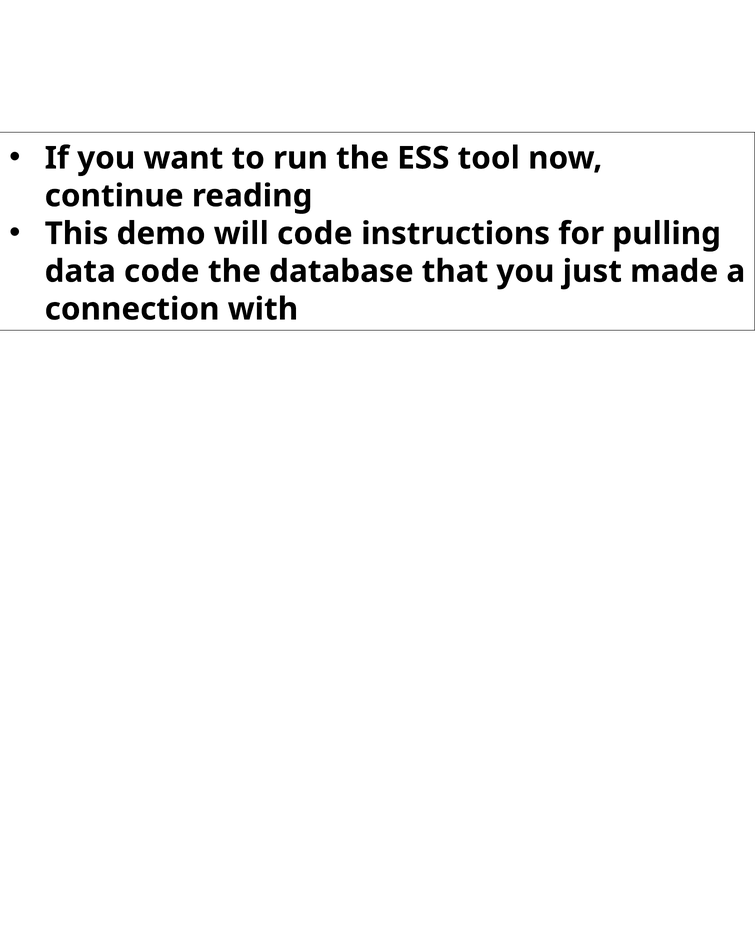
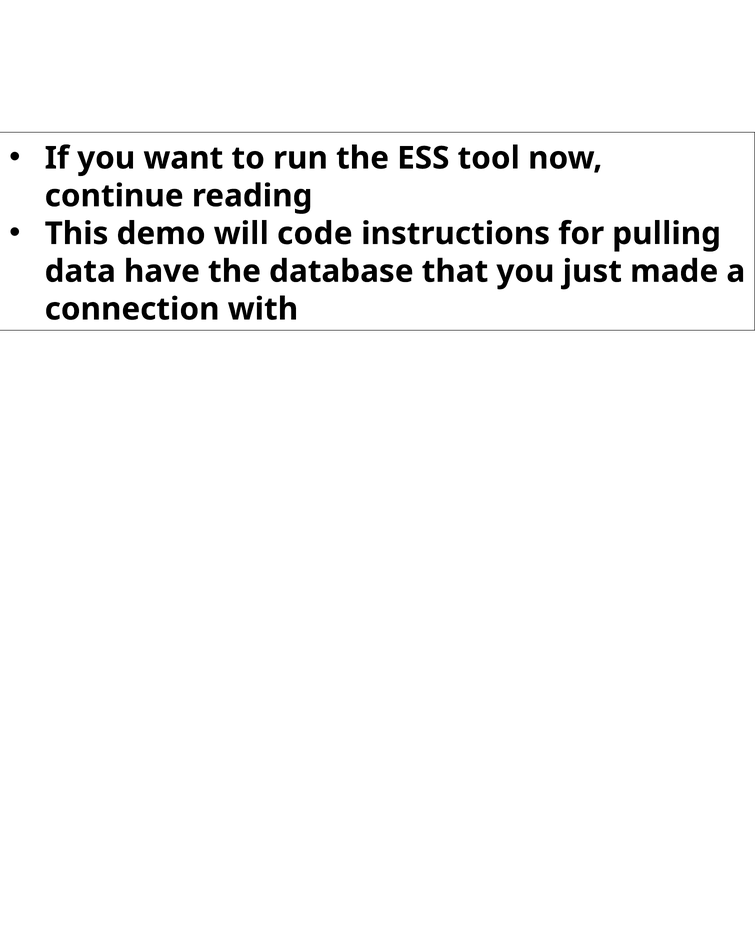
data code: code -> have
